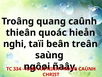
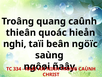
treân: treân -> ngöïc
